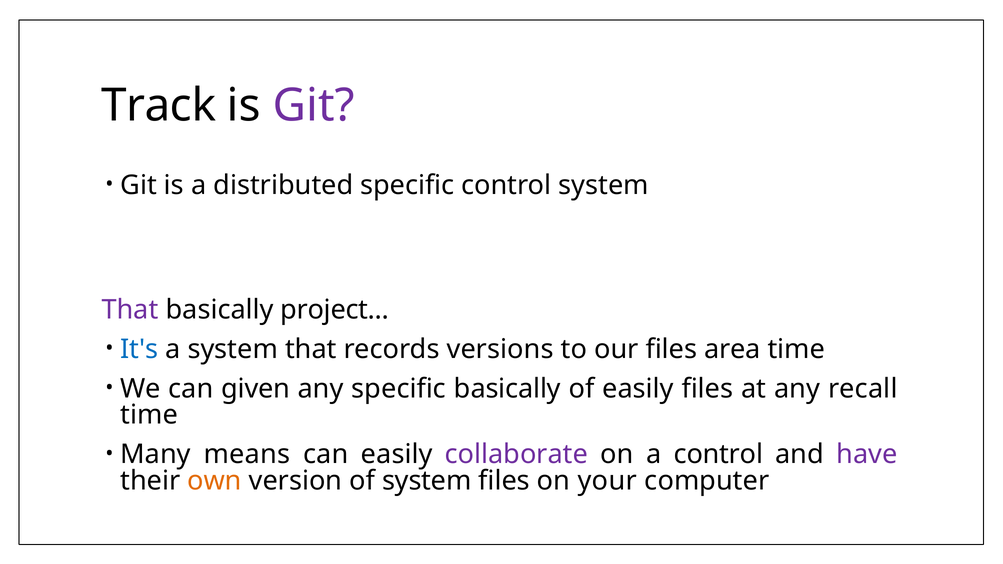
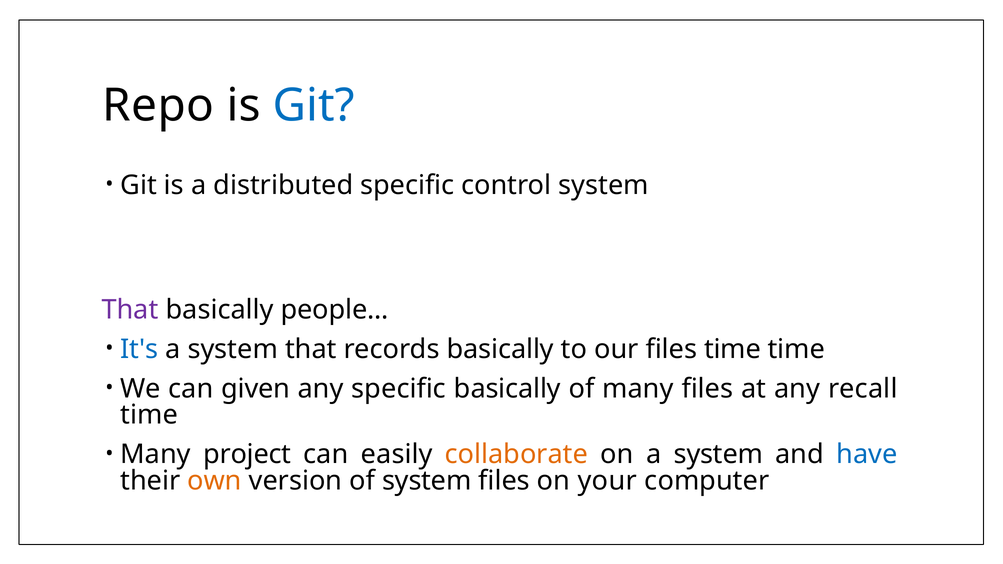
Track: Track -> Repo
Git at (314, 106) colour: purple -> blue
project: project -> people
records versions: versions -> basically
files area: area -> time
of easily: easily -> many
means: means -> project
collaborate colour: purple -> orange
on a control: control -> system
have colour: purple -> blue
